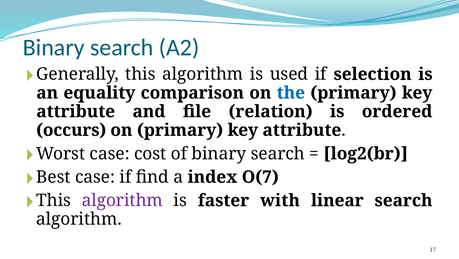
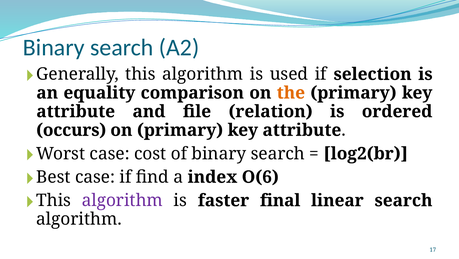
the colour: blue -> orange
O(7: O(7 -> O(6
with: with -> final
